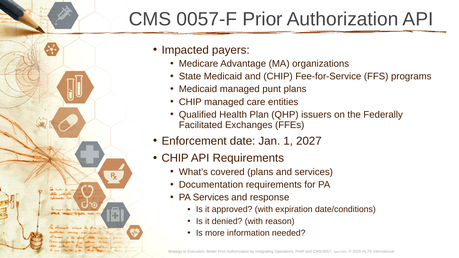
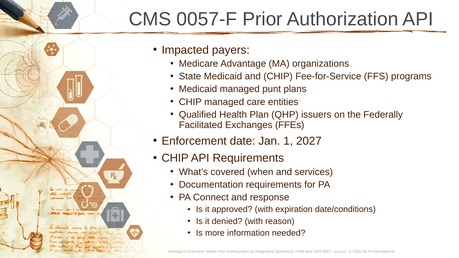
covered plans: plans -> when
PA Services: Services -> Connect
